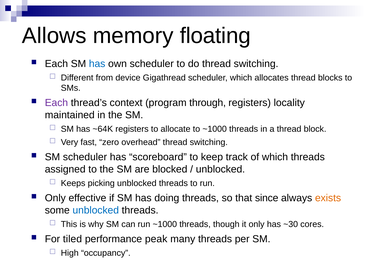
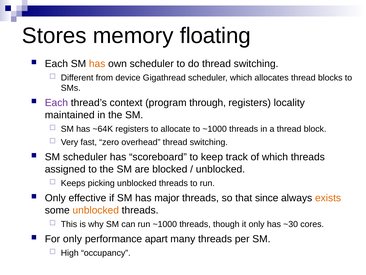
Allows: Allows -> Stores
has at (97, 64) colour: blue -> orange
doing: doing -> major
unblocked at (96, 210) colour: blue -> orange
For tiled: tiled -> only
peak: peak -> apart
